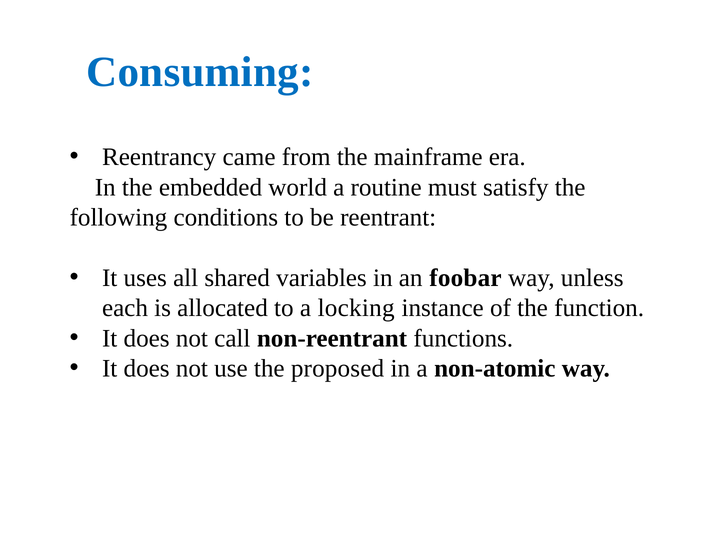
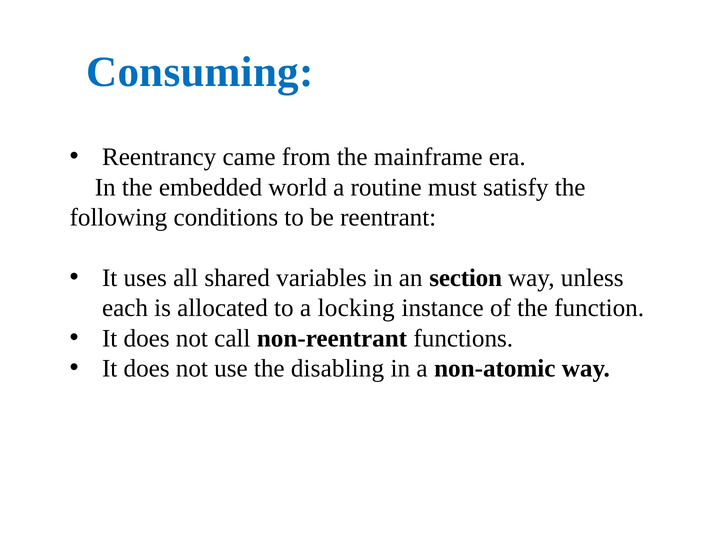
foobar: foobar -> section
proposed: proposed -> disabling
